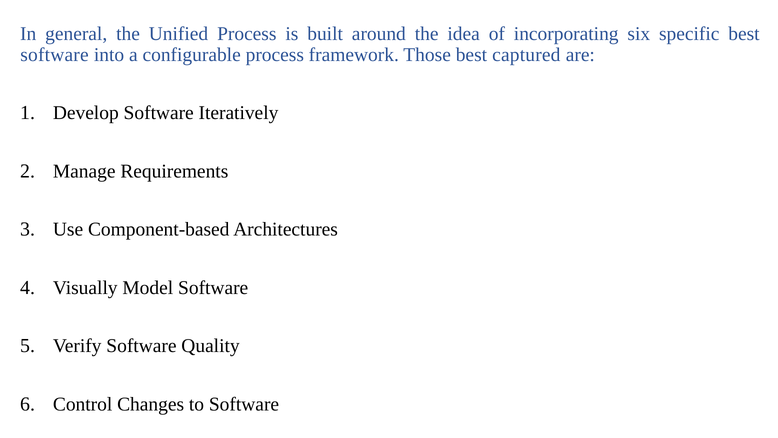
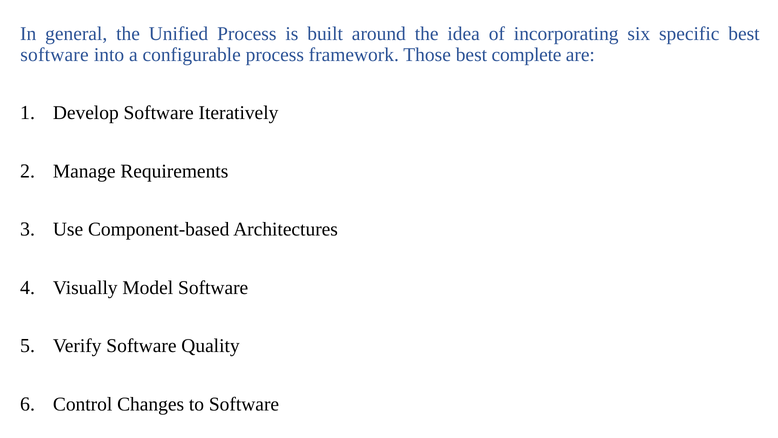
captured: captured -> complete
